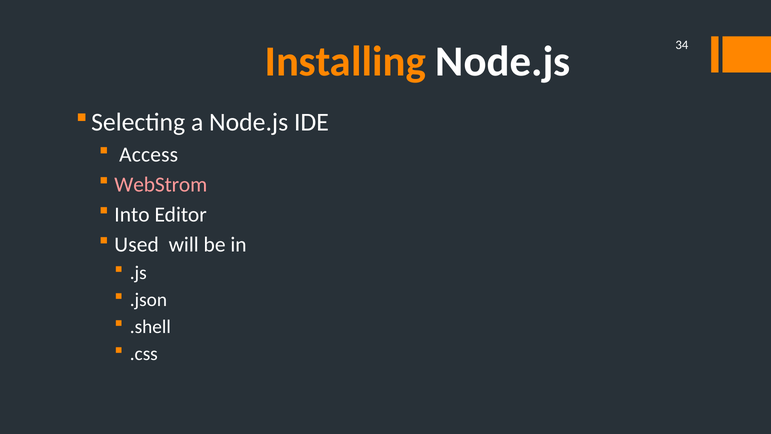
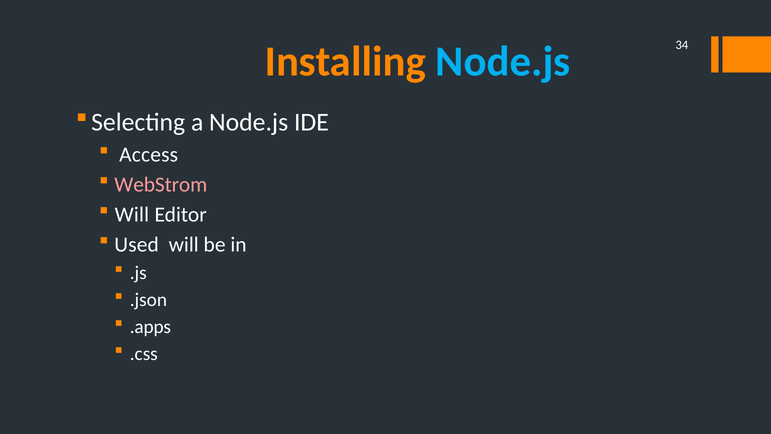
Node.js at (503, 62) colour: white -> light blue
Into at (132, 215): Into -> Will
.shell: .shell -> .apps
